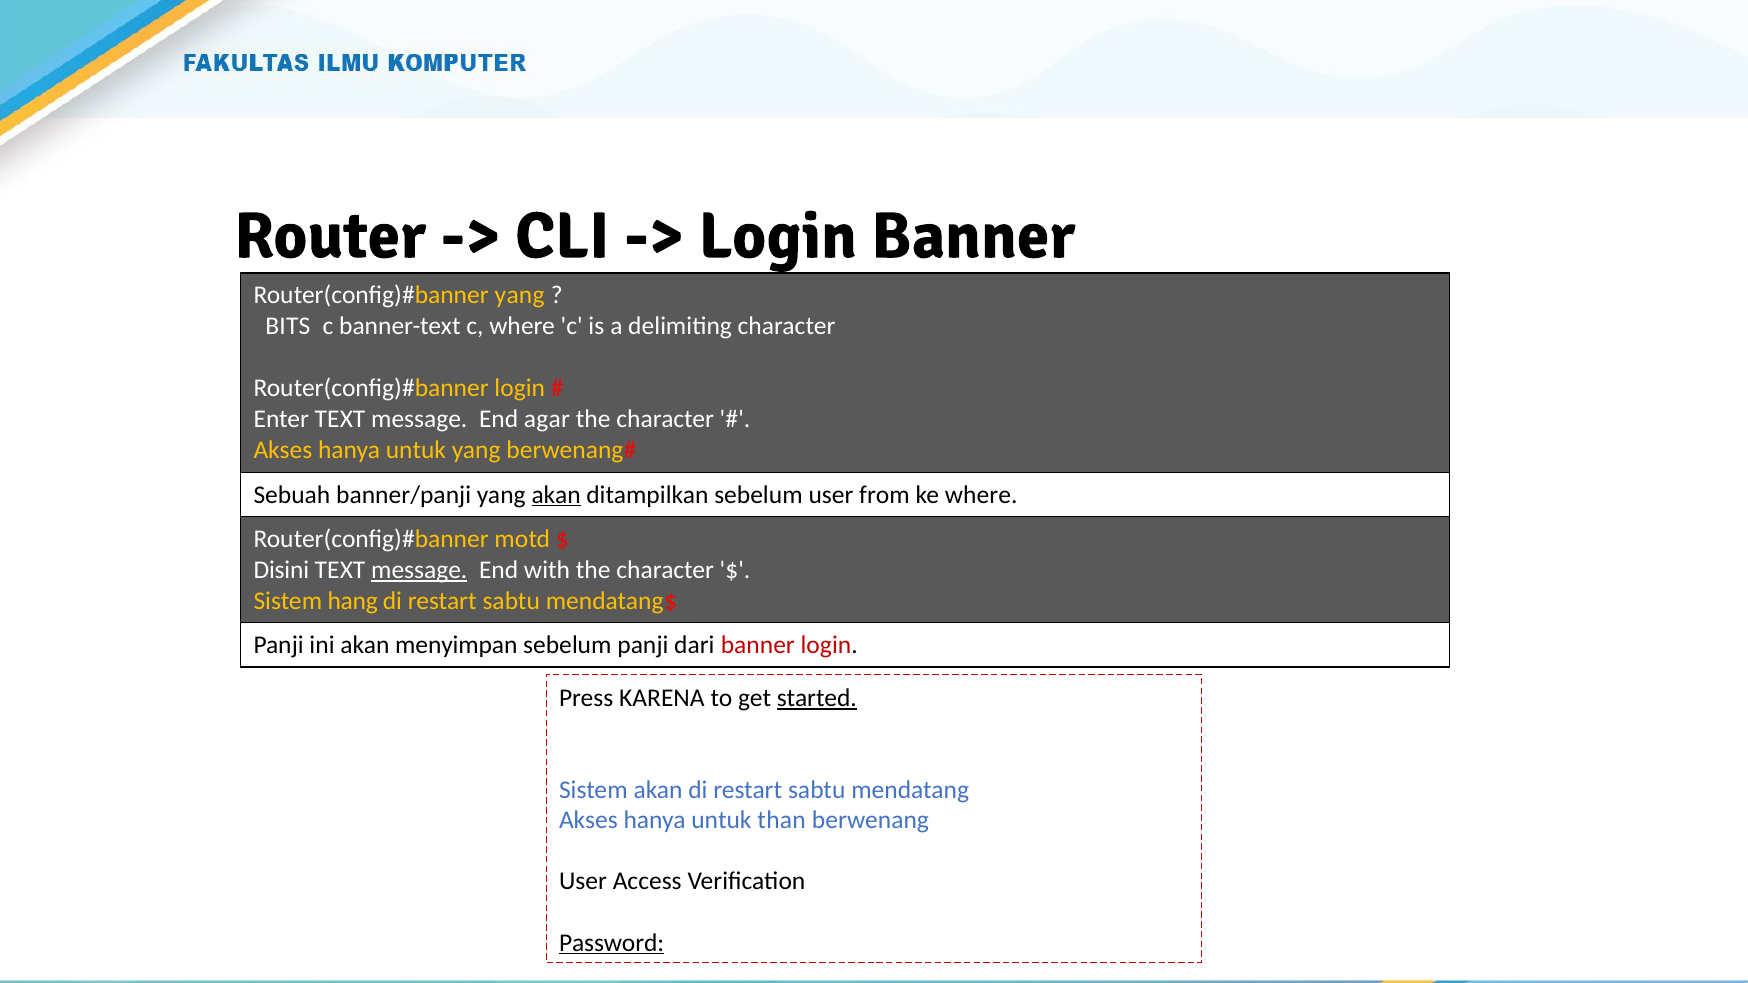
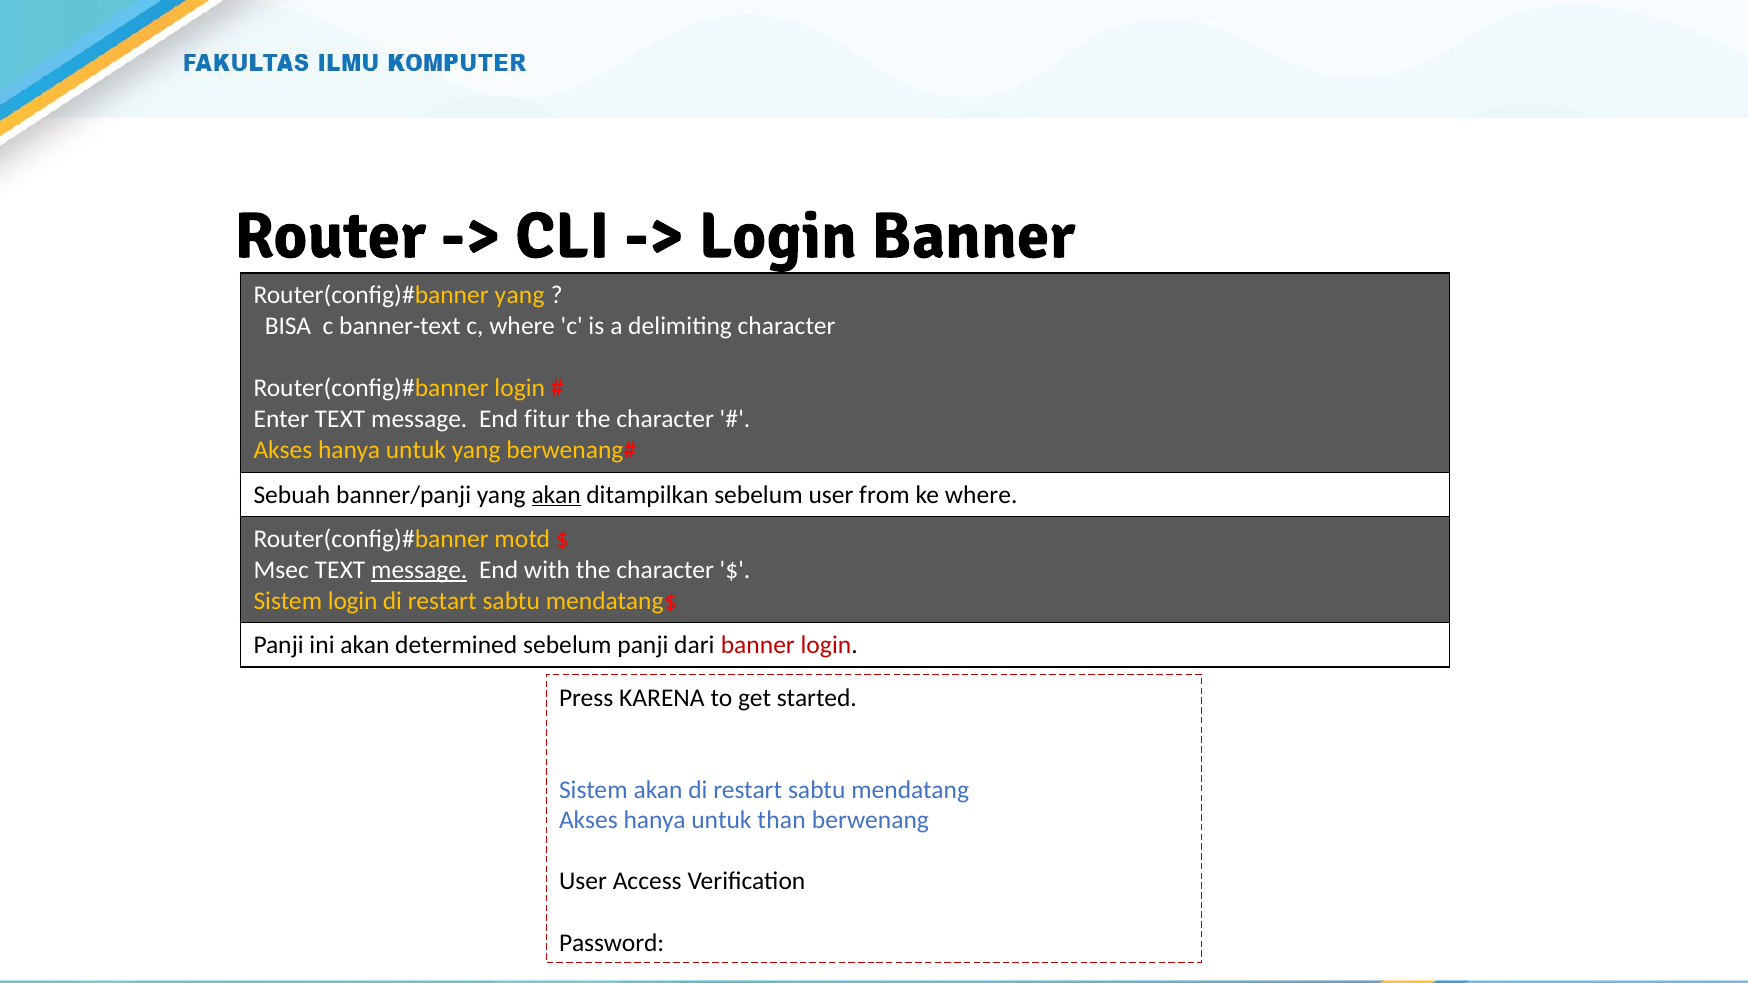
BITS: BITS -> BISA
agar: agar -> fitur
Disini: Disini -> Msec
Sistem hang: hang -> login
menyimpan: menyimpan -> determined
started underline: present -> none
Password underline: present -> none
